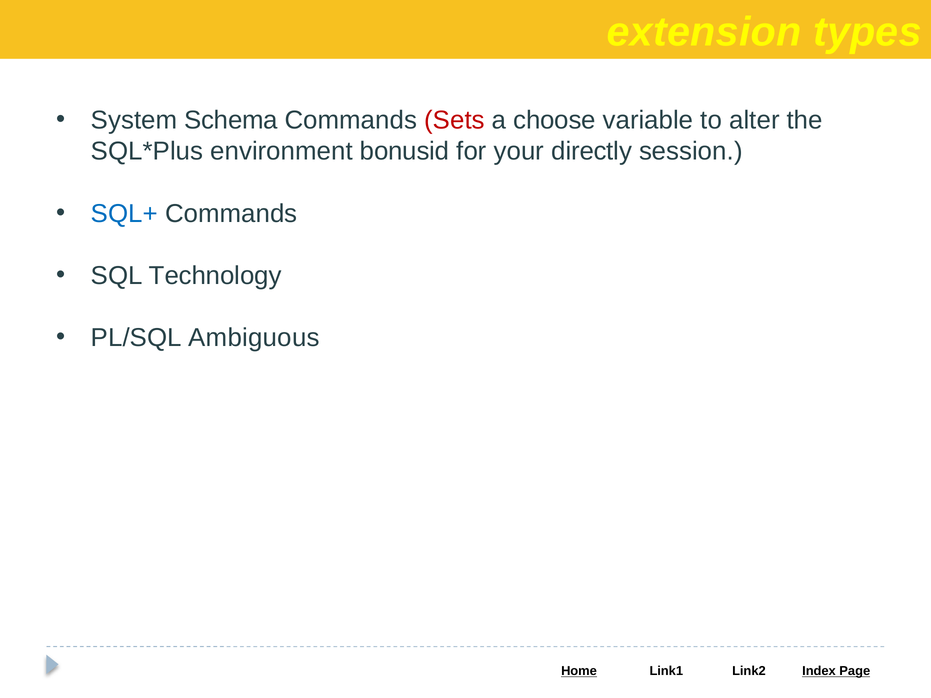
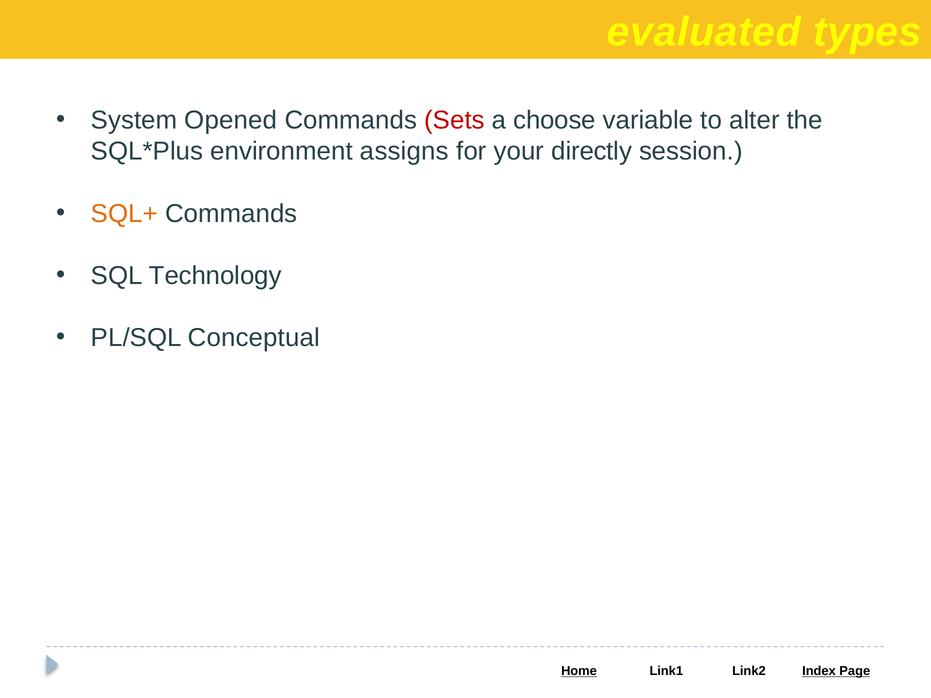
extension: extension -> evaluated
Schema: Schema -> Opened
bonusid: bonusid -> assigns
SQL+ colour: blue -> orange
Ambiguous: Ambiguous -> Conceptual
